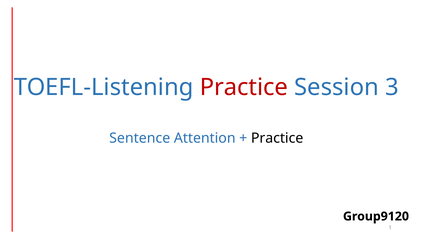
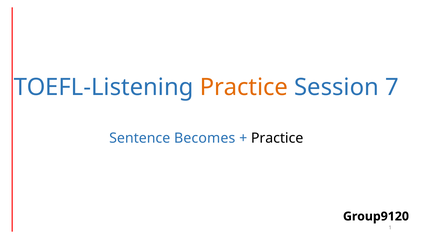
Practice at (244, 87) colour: red -> orange
3: 3 -> 7
Attention: Attention -> Becomes
